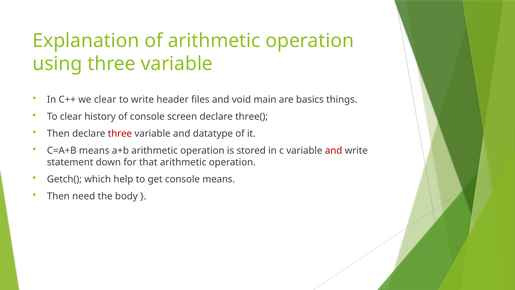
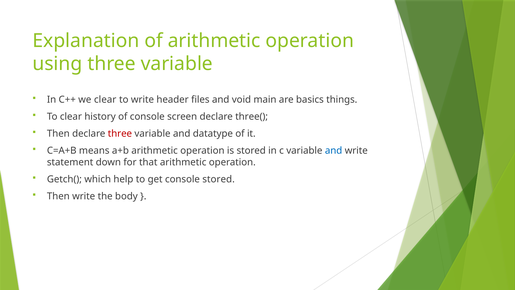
and at (334, 151) colour: red -> blue
console means: means -> stored
Then need: need -> write
